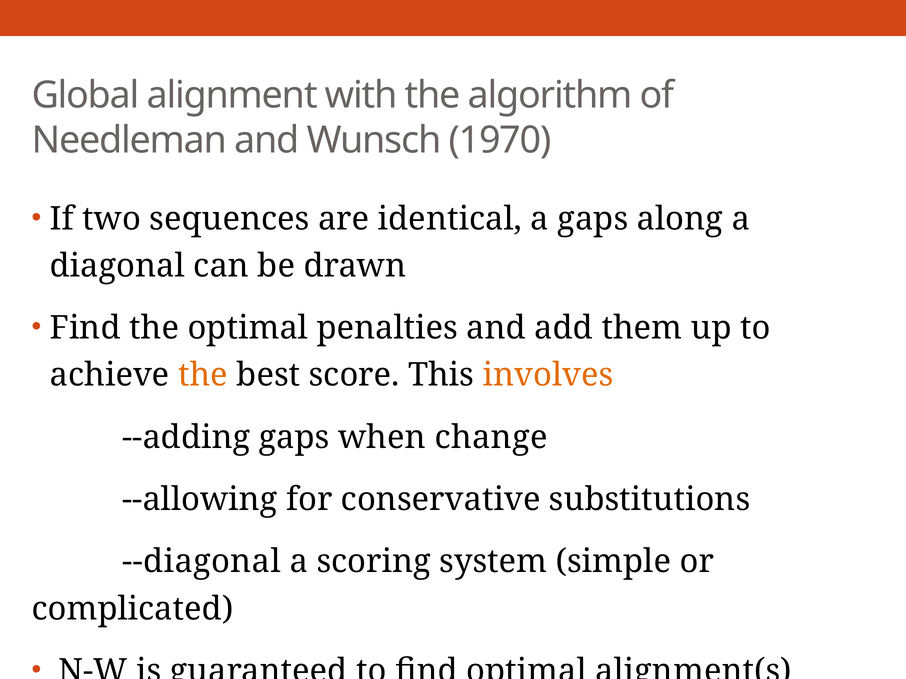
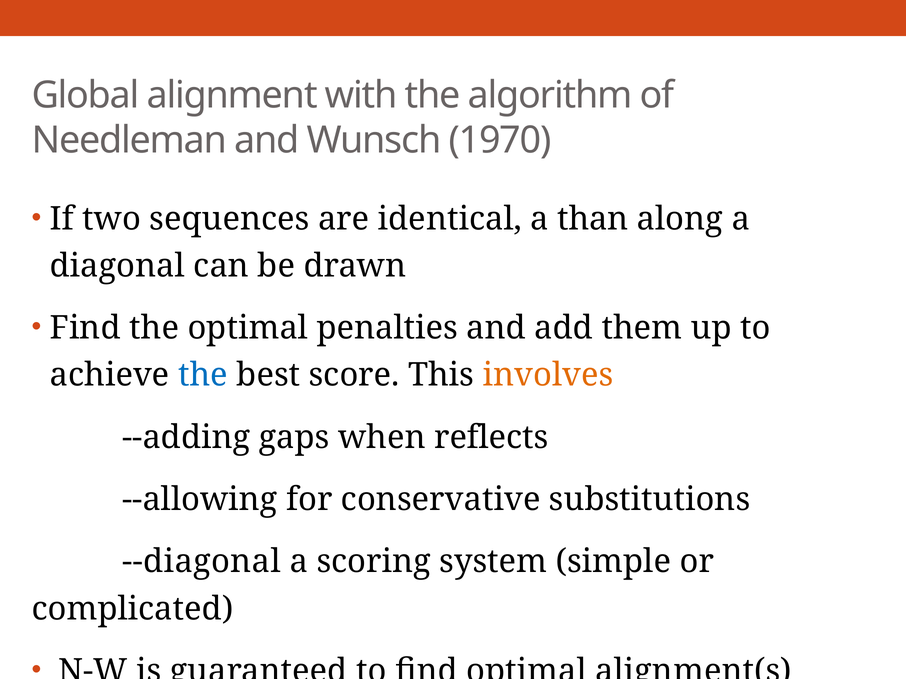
a gaps: gaps -> than
the at (203, 375) colour: orange -> blue
change: change -> reflects
